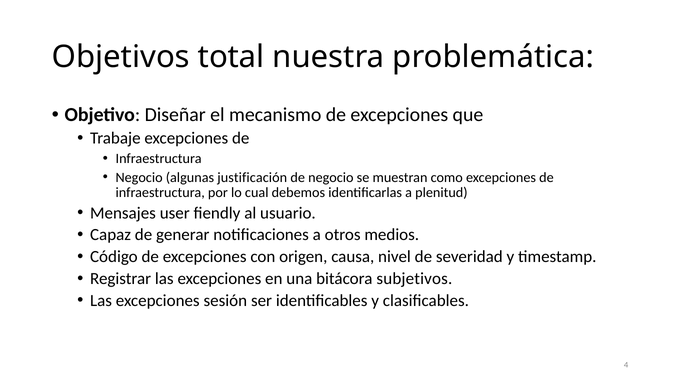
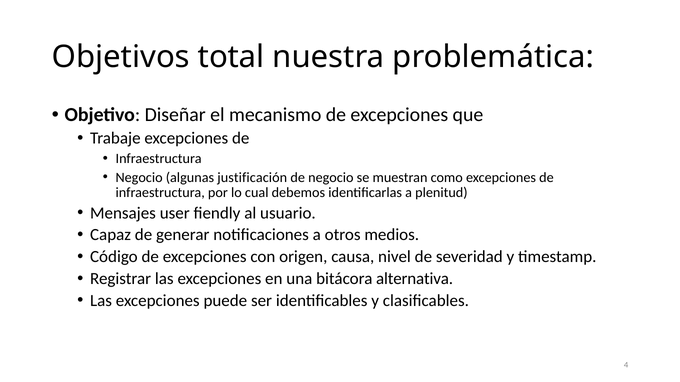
subjetivos: subjetivos -> alternativa
sesión: sesión -> puede
